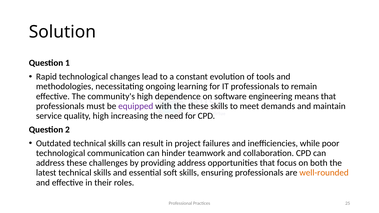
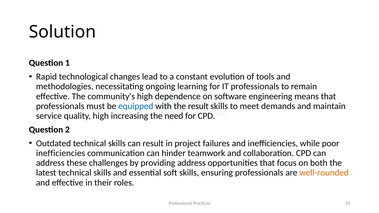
equipped colour: purple -> blue
the these: these -> result
technological at (61, 153): technological -> inefficiencies
